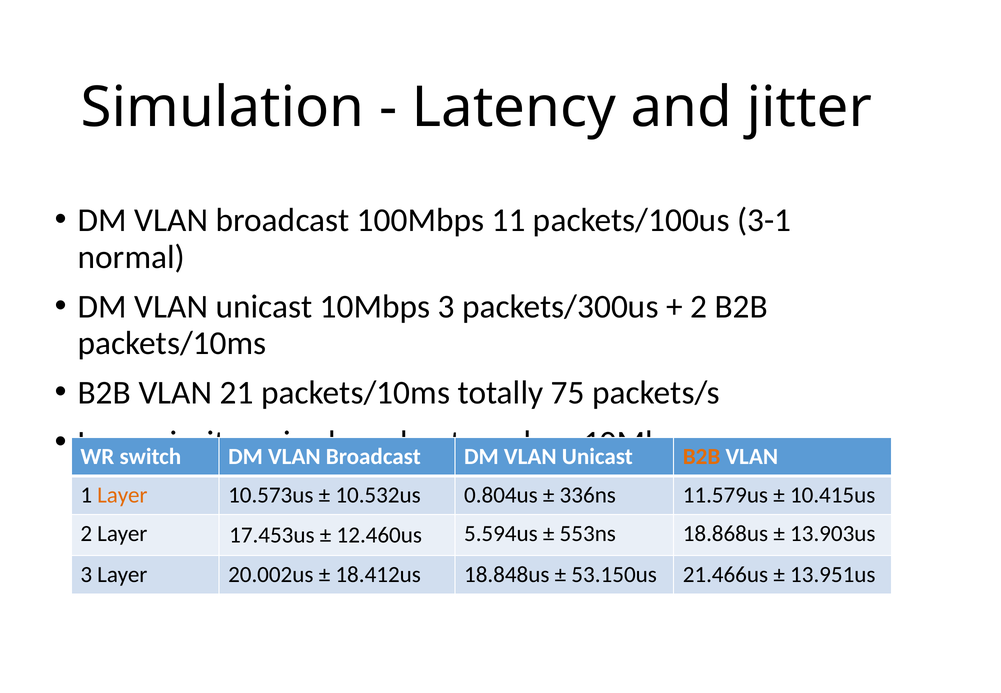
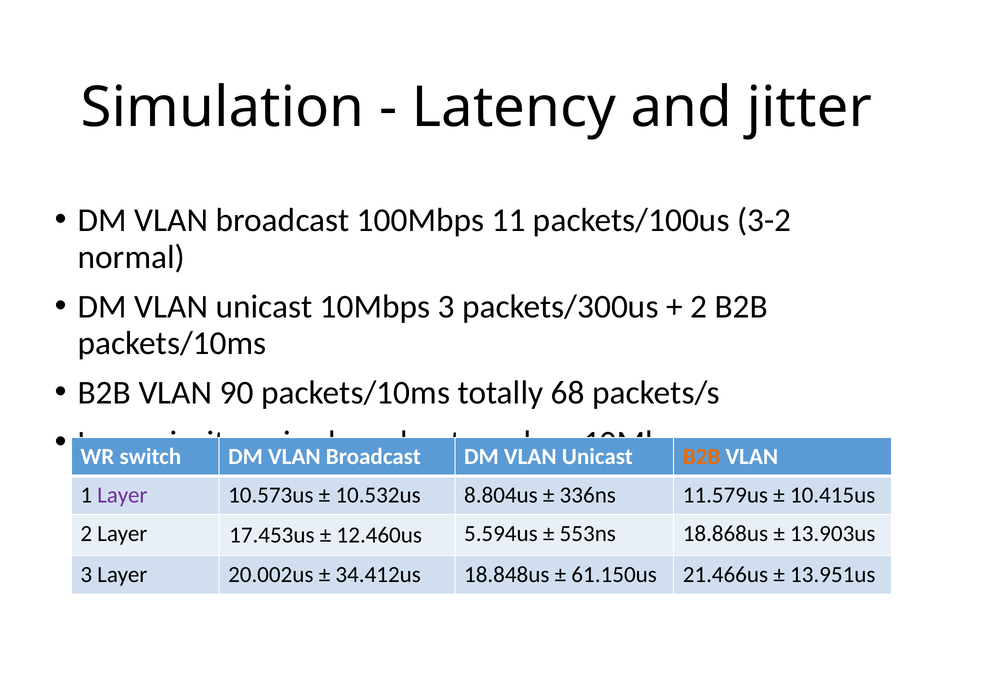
3-1: 3-1 -> 3-2
21: 21 -> 90
75: 75 -> 68
Layer at (122, 495) colour: orange -> purple
0.804us: 0.804us -> 8.804us
18.412us: 18.412us -> 34.412us
53.150us: 53.150us -> 61.150us
